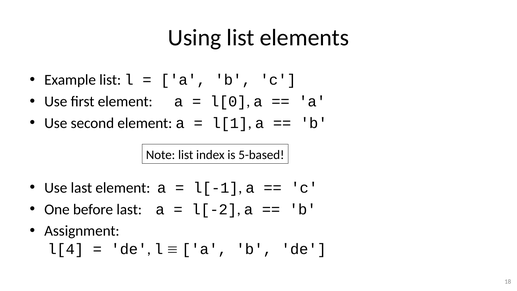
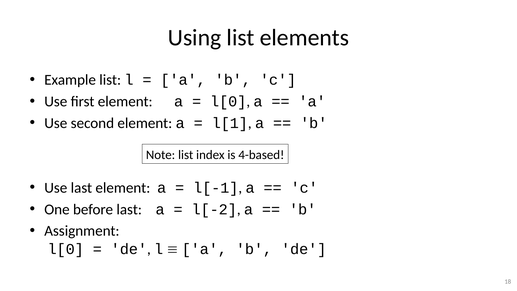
5-based: 5-based -> 4-based
l[4 at (66, 249): l[4 -> l[0
